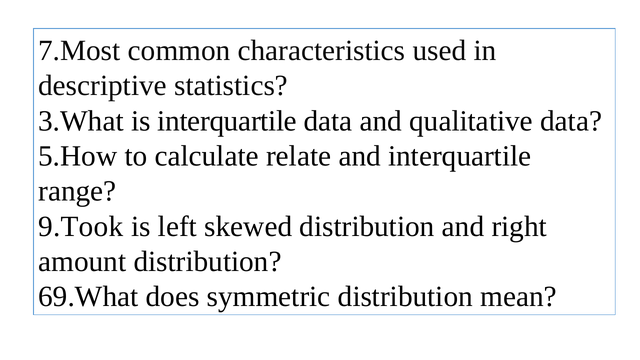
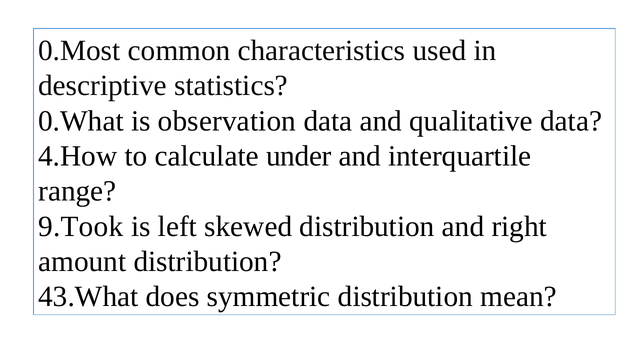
7.Most: 7.Most -> 0.Most
3.What: 3.What -> 0.What
is interquartile: interquartile -> observation
5.How: 5.How -> 4.How
relate: relate -> under
69.What: 69.What -> 43.What
